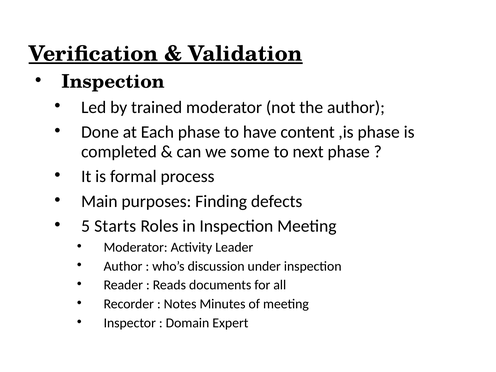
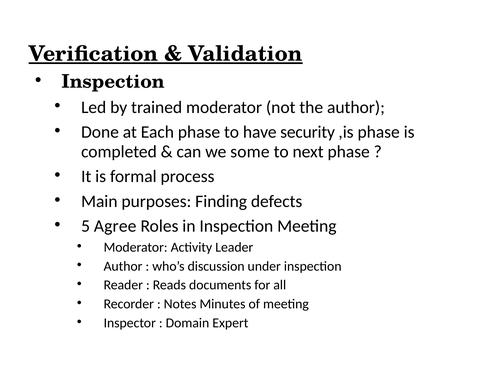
content: content -> security
Starts: Starts -> Agree
